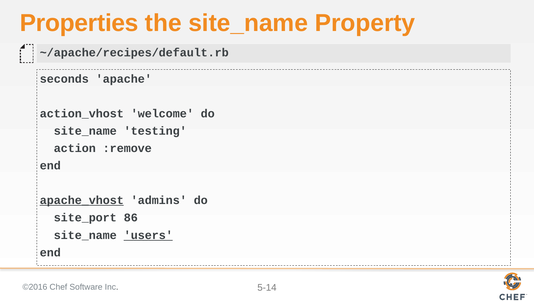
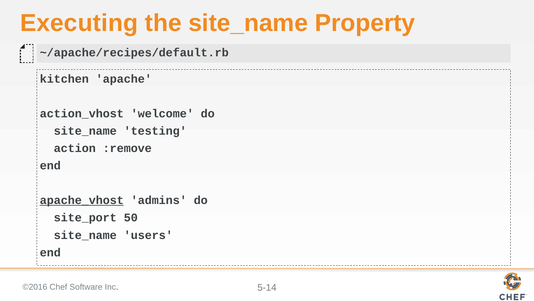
Properties: Properties -> Executing
seconds: seconds -> kitchen
86: 86 -> 50
users underline: present -> none
